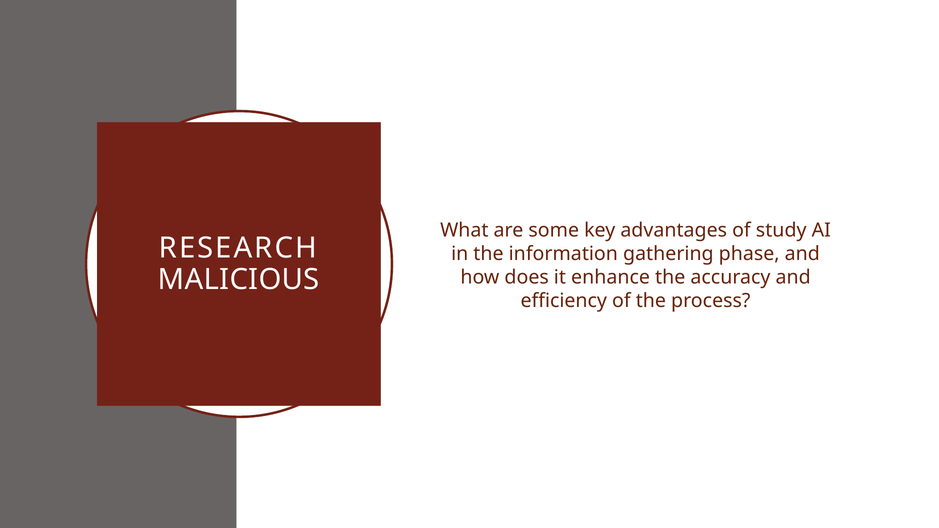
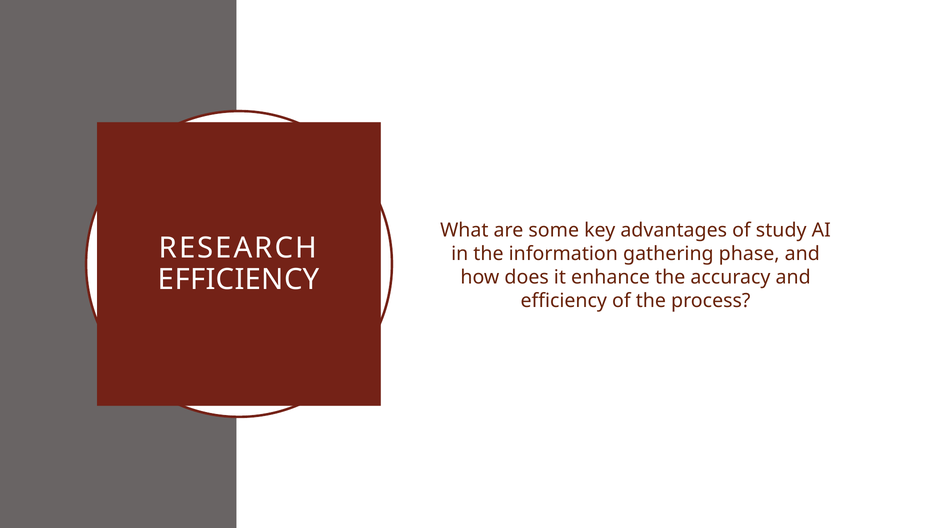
MALICIOUS at (239, 280): MALICIOUS -> EFFICIENCY
